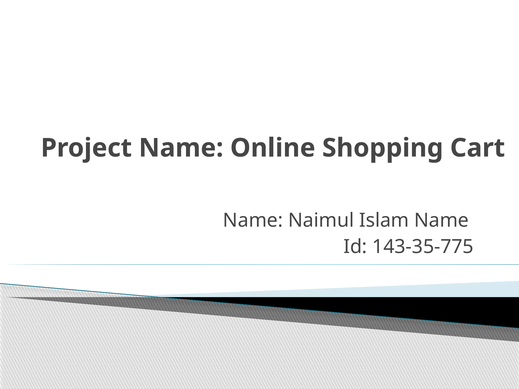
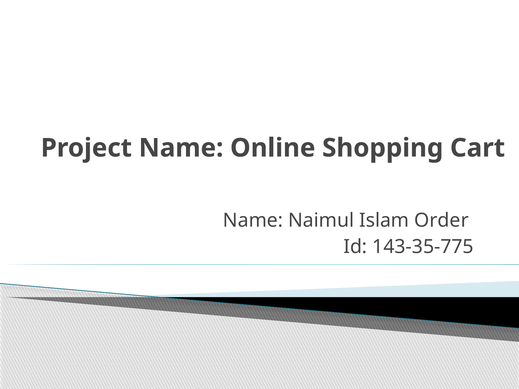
Islam Name: Name -> Order
